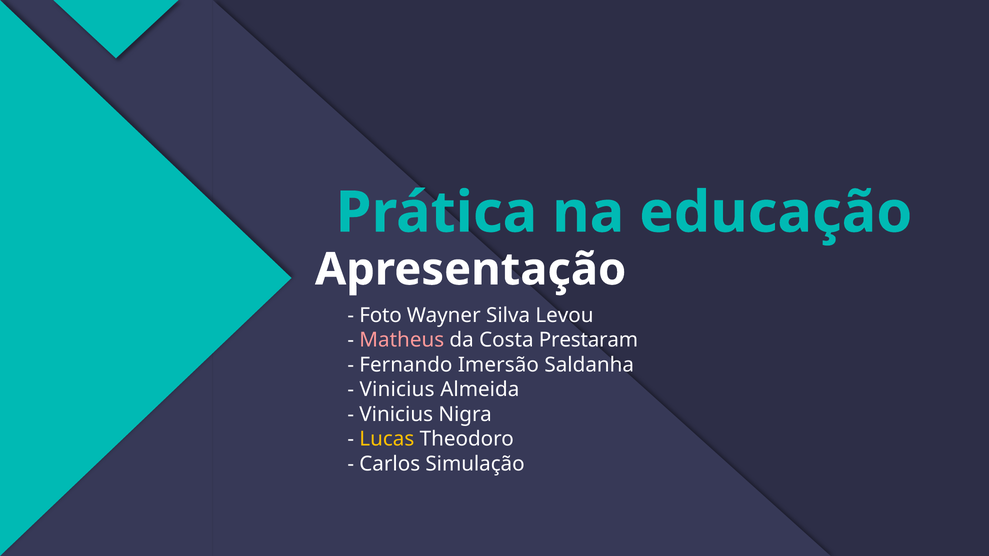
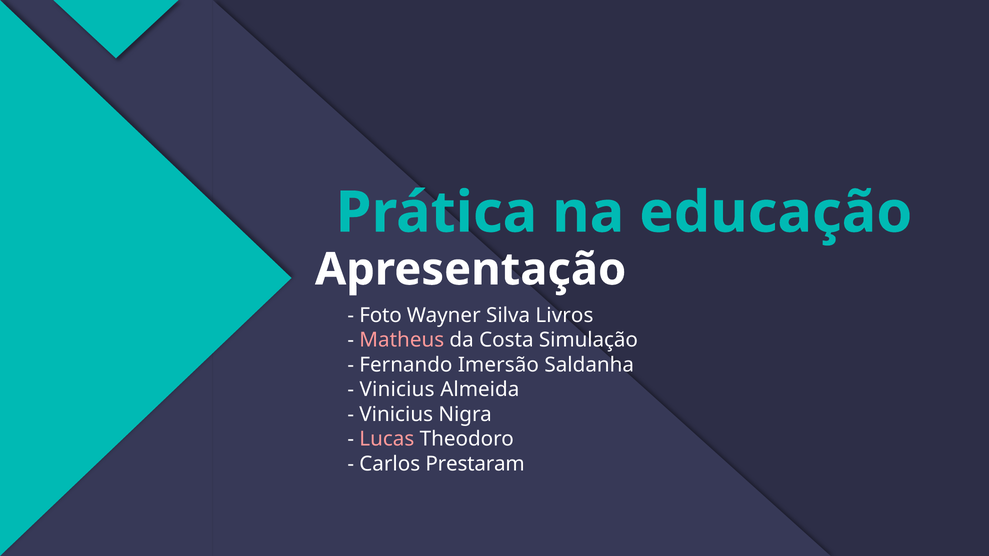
Levou: Levou -> Livros
Prestaram: Prestaram -> Simulação
Lucas colour: yellow -> pink
Simulação: Simulação -> Prestaram
